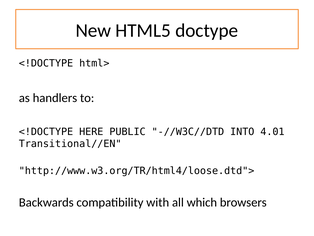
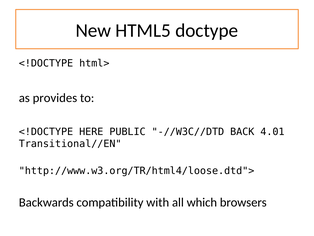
handlers: handlers -> provides
INTO: INTO -> BACK
